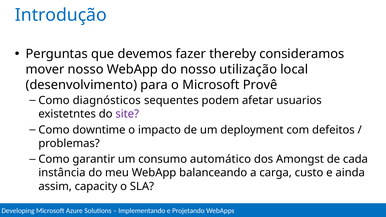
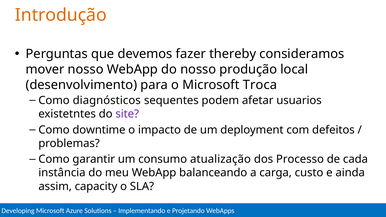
Introdução colour: blue -> orange
utilização: utilização -> produção
Provê: Provê -> Troca
automático: automático -> atualização
Amongst: Amongst -> Processo
